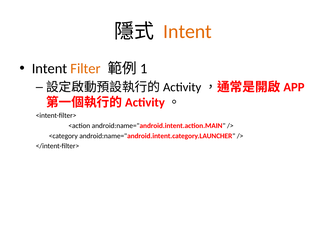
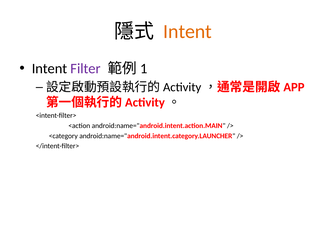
Filter colour: orange -> purple
